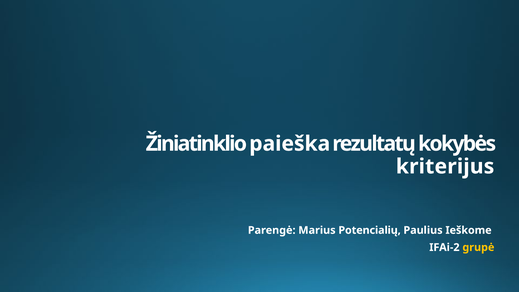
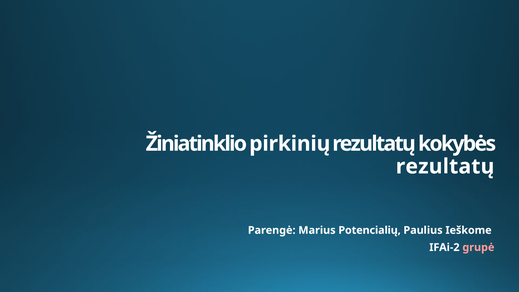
paieška: paieška -> pirkinių
kriterijus at (445, 166): kriterijus -> rezultatų
grupė colour: yellow -> pink
